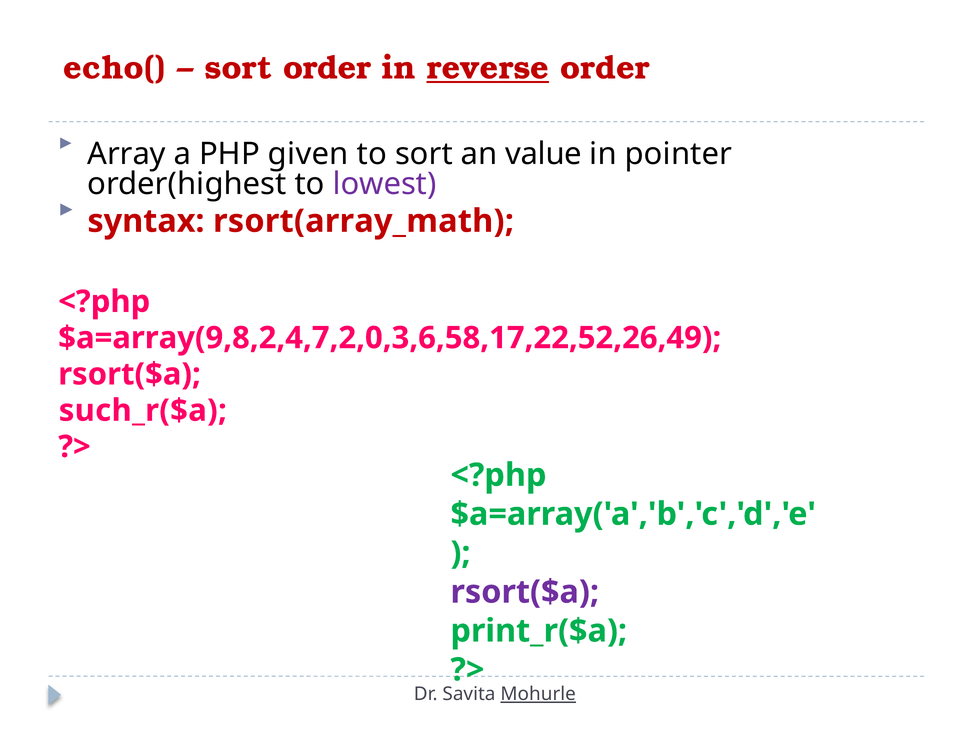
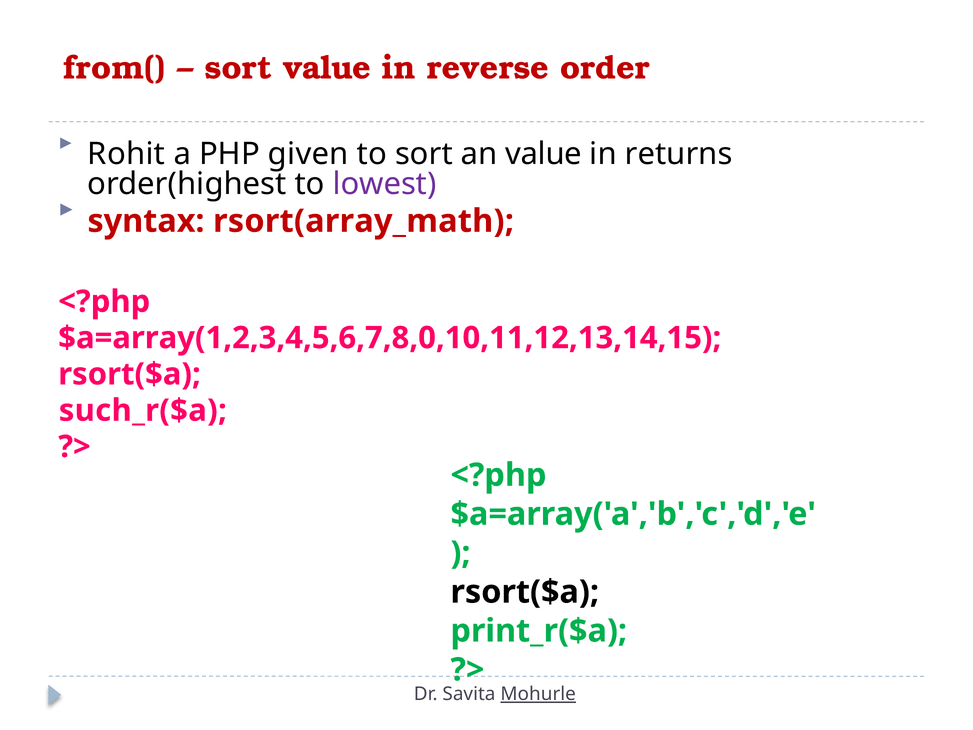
echo(: echo( -> from(
sort order: order -> value
reverse underline: present -> none
Array: Array -> Rohit
pointer: pointer -> returns
$a=array(9,8,2,4,7,2,0,3,6,58,17,22,52,26,49: $a=array(9,8,2,4,7,2,0,3,6,58,17,22,52,26,49 -> $a=array(1,2,3,4,5,6,7,8,0,10,11,12,13,14,15
rsort($a at (525, 592) colour: purple -> black
